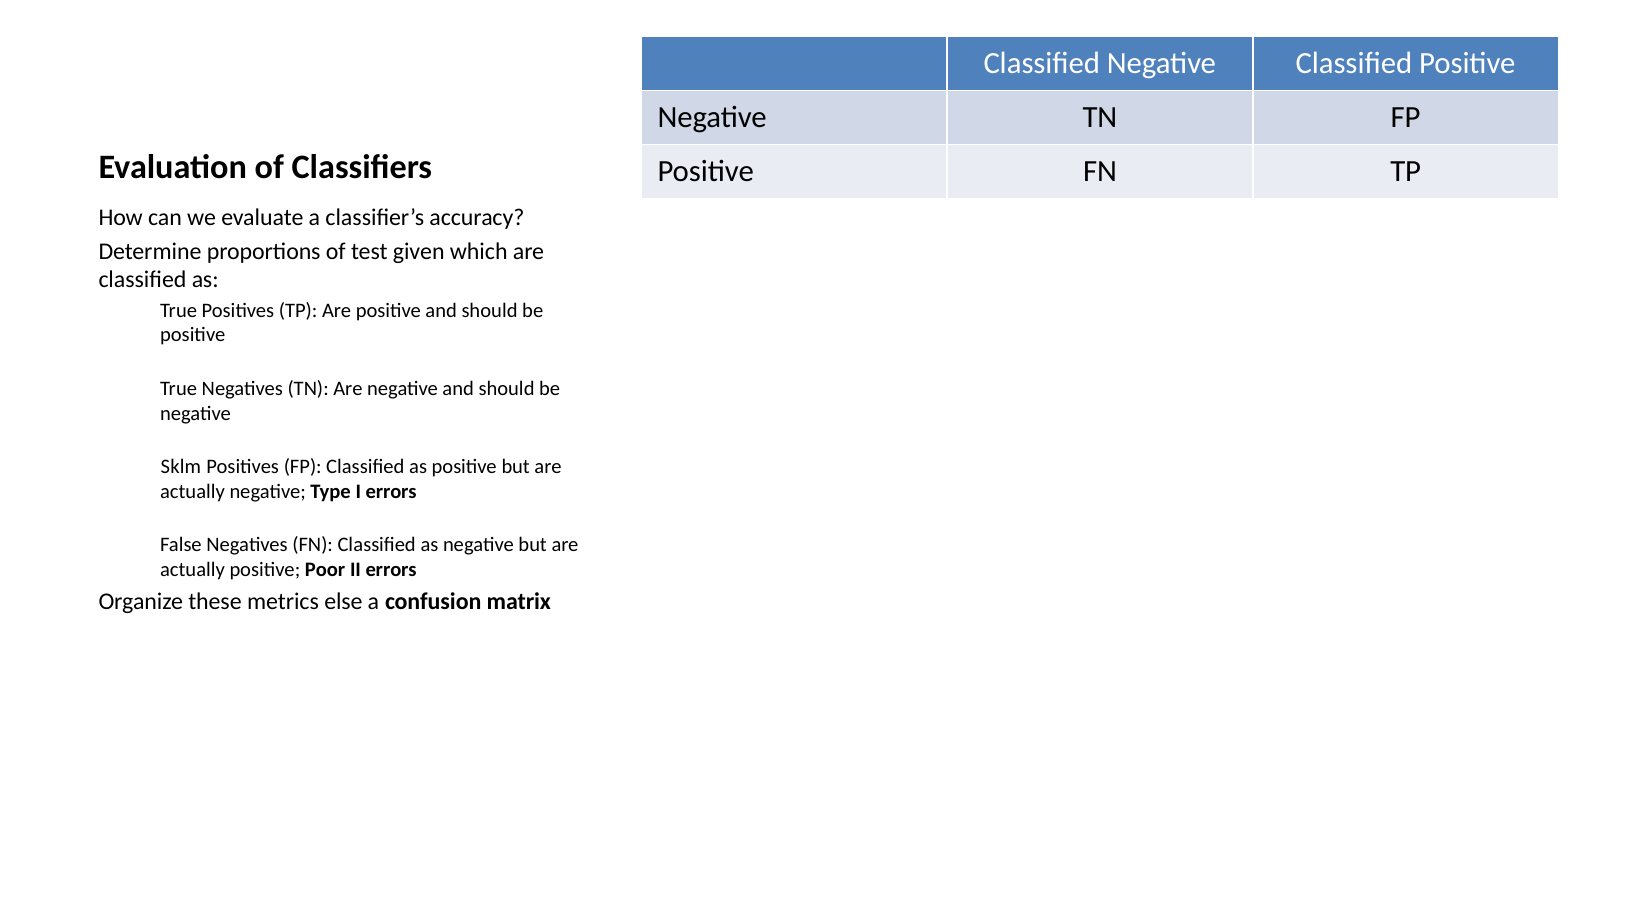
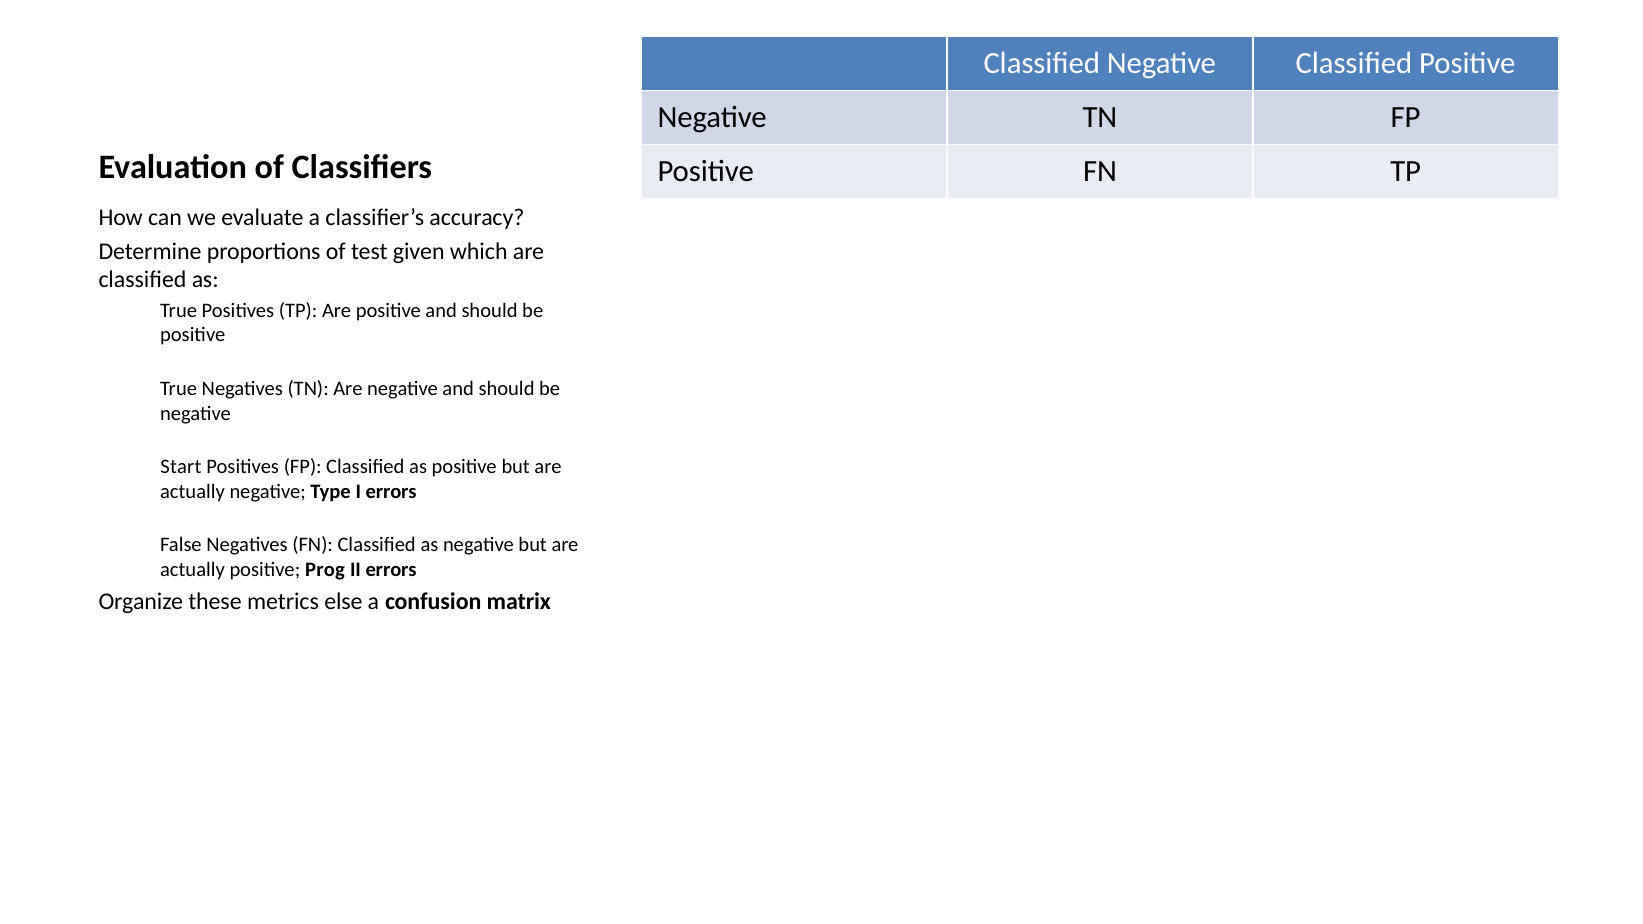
Sklm: Sklm -> Start
Poor: Poor -> Prog
